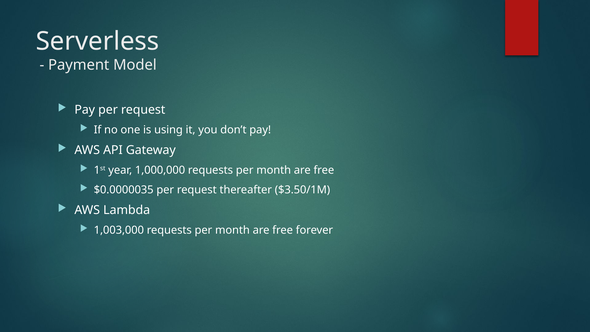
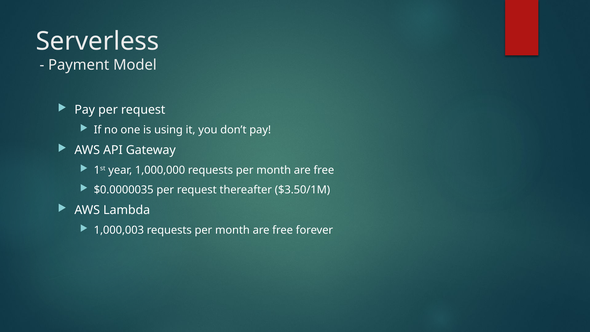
1,003,000: 1,003,000 -> 1,000,003
